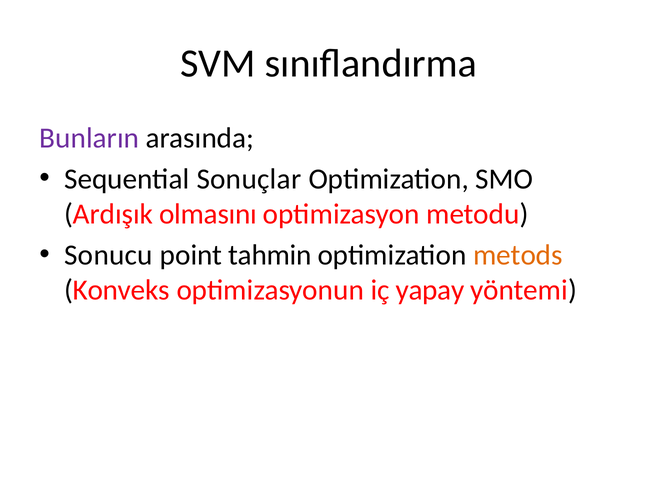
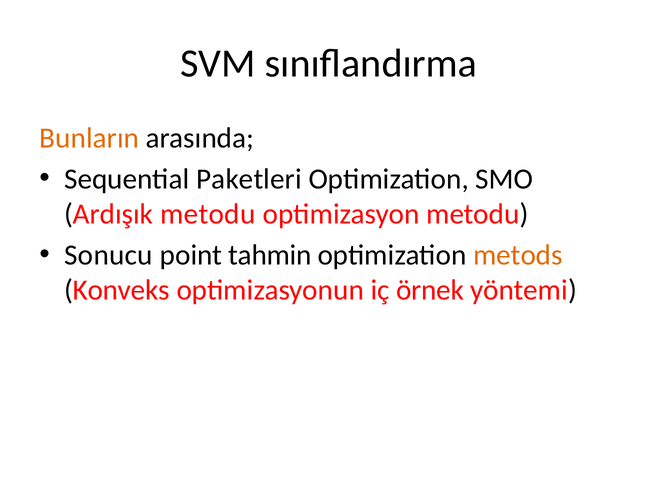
Bunların colour: purple -> orange
Sonuçlar: Sonuçlar -> Paketleri
Ardışık olmasını: olmasını -> metodu
yapay: yapay -> örnek
